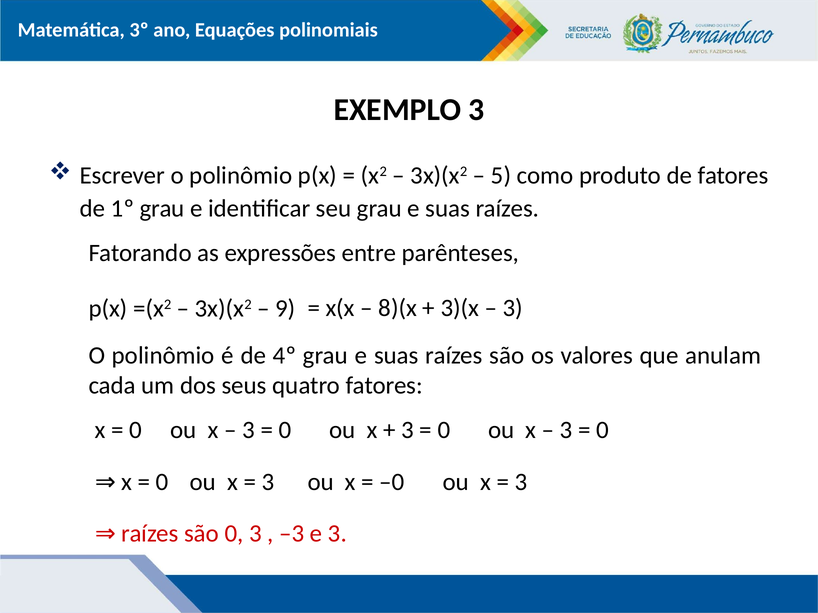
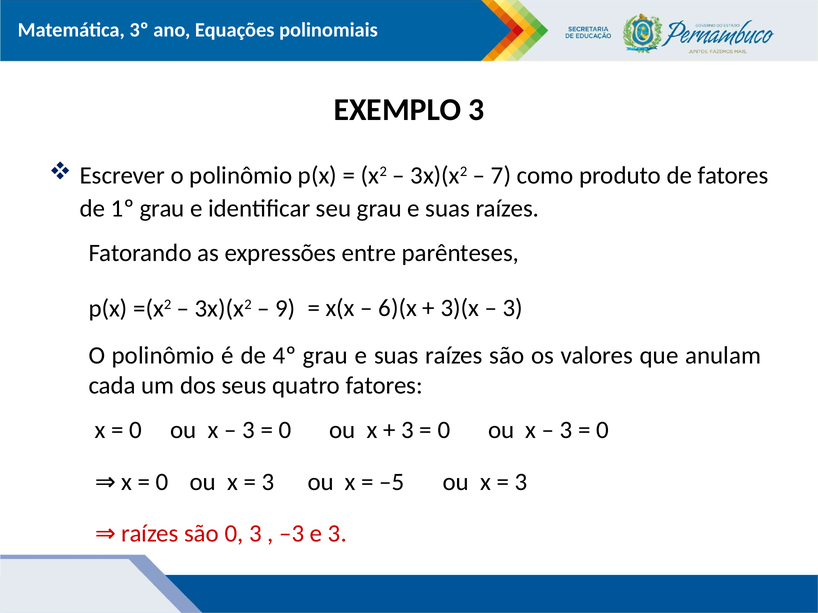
5: 5 -> 7
8)(x: 8)(x -> 6)(x
–0: –0 -> –5
